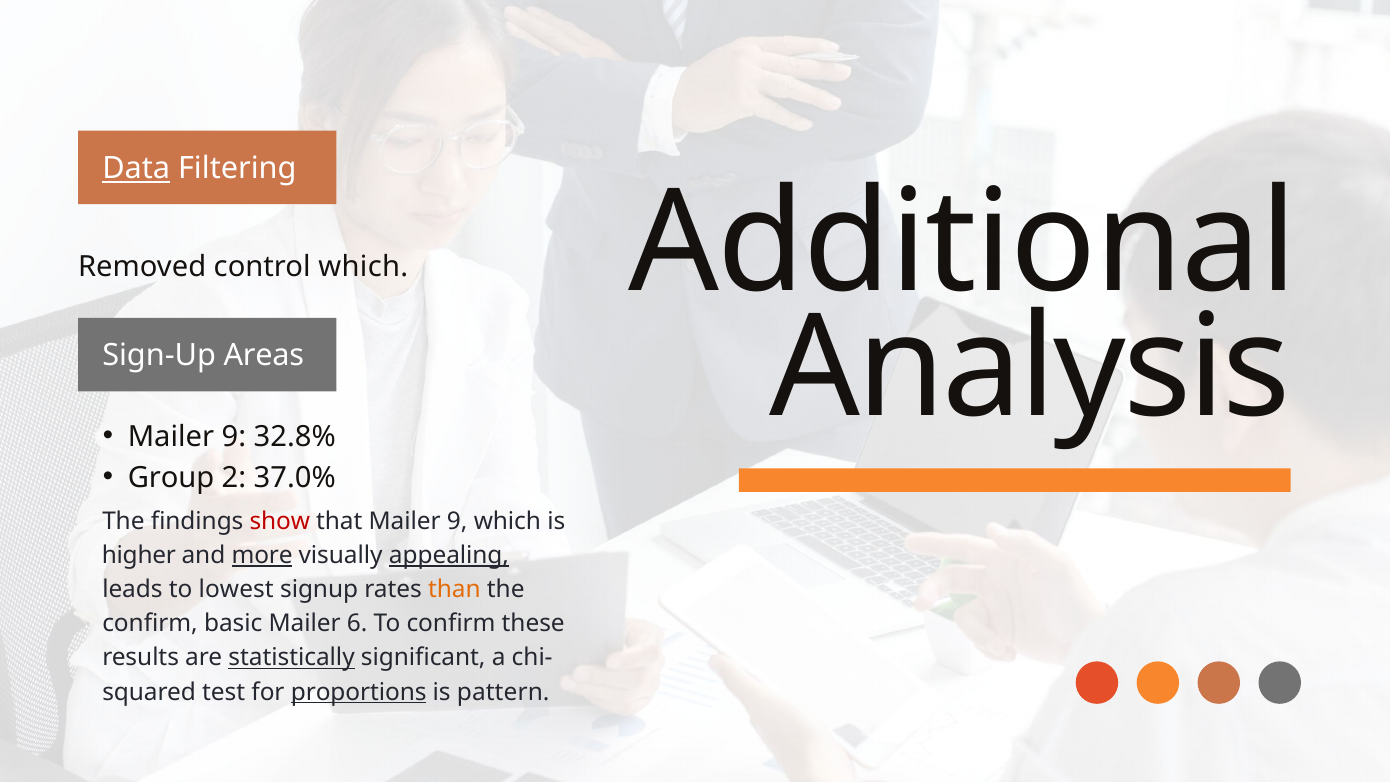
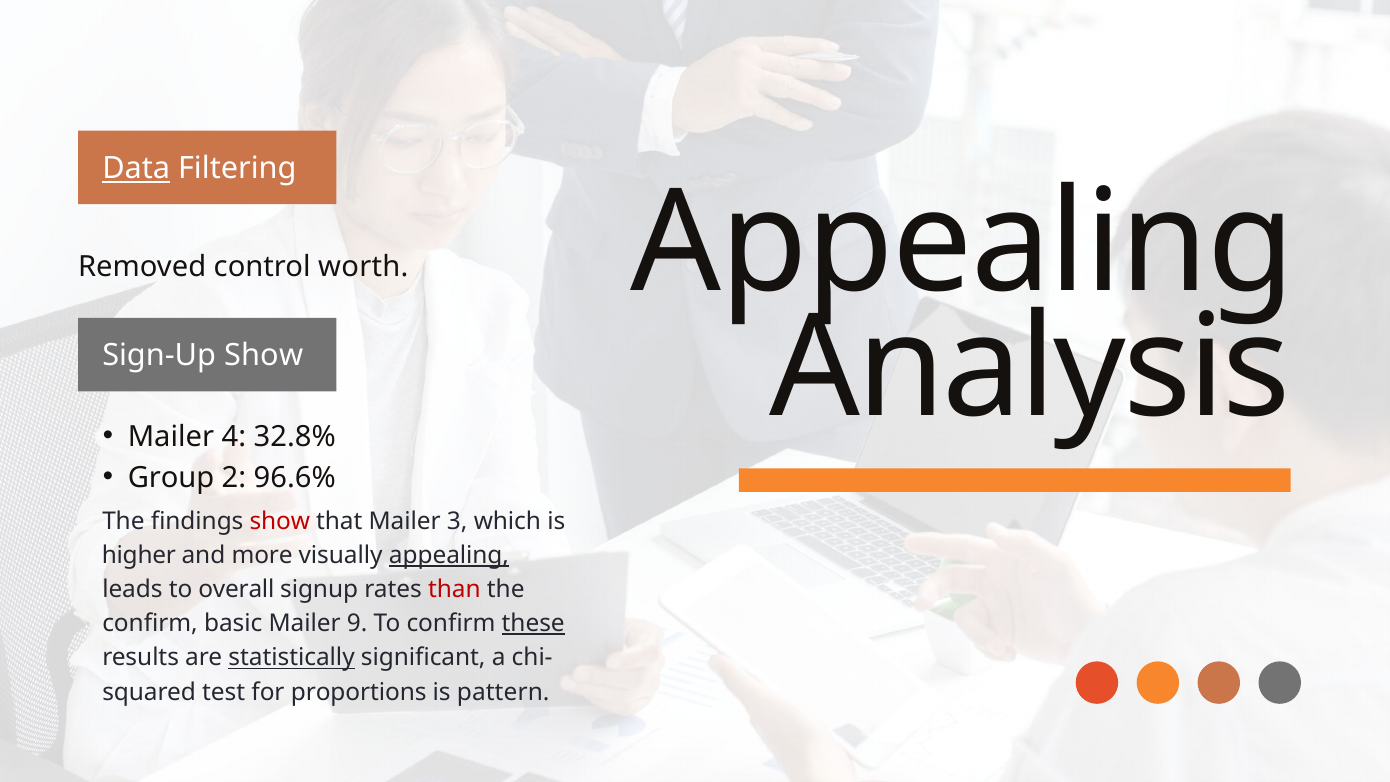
Additional at (963, 243): Additional -> Appealing
control which: which -> worth
Sign-Up Areas: Areas -> Show
9 at (234, 437): 9 -> 4
37.0%: 37.0% -> 96.6%
that Mailer 9: 9 -> 3
more underline: present -> none
lowest: lowest -> overall
than colour: orange -> red
6: 6 -> 9
these underline: none -> present
proportions underline: present -> none
